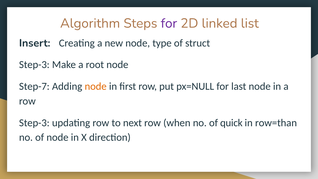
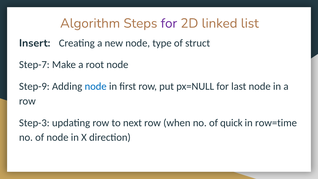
Step-3 at (34, 65): Step-3 -> Step-7
Step-7: Step-7 -> Step-9
node at (96, 86) colour: orange -> blue
row=than: row=than -> row=time
